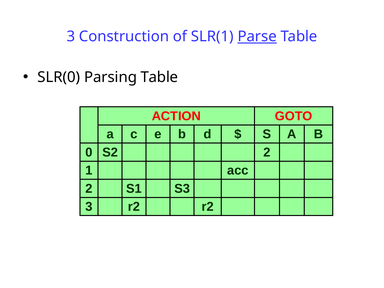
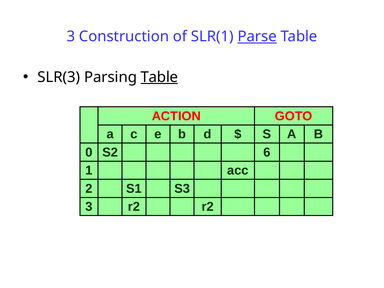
SLR(0: SLR(0 -> SLR(3
Table at (159, 77) underline: none -> present
S2 2: 2 -> 6
